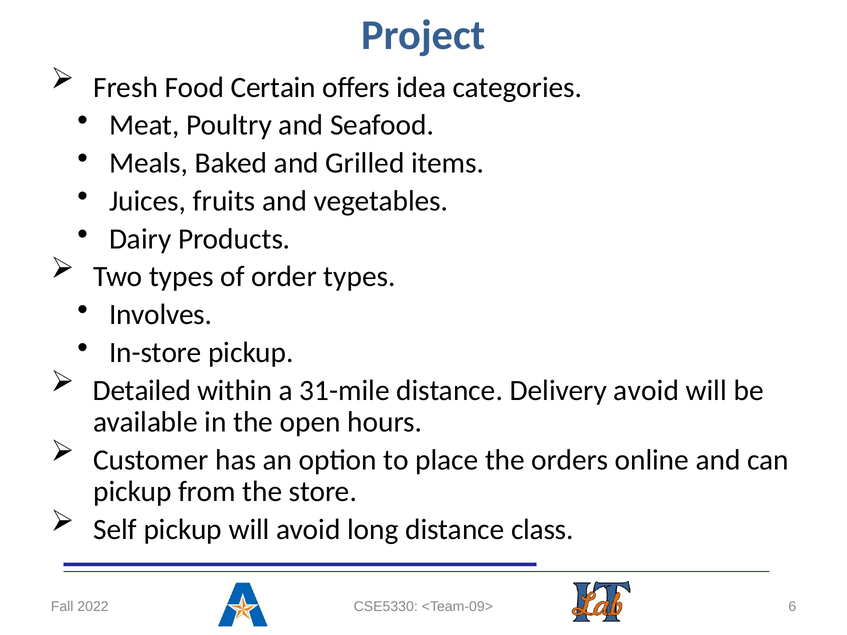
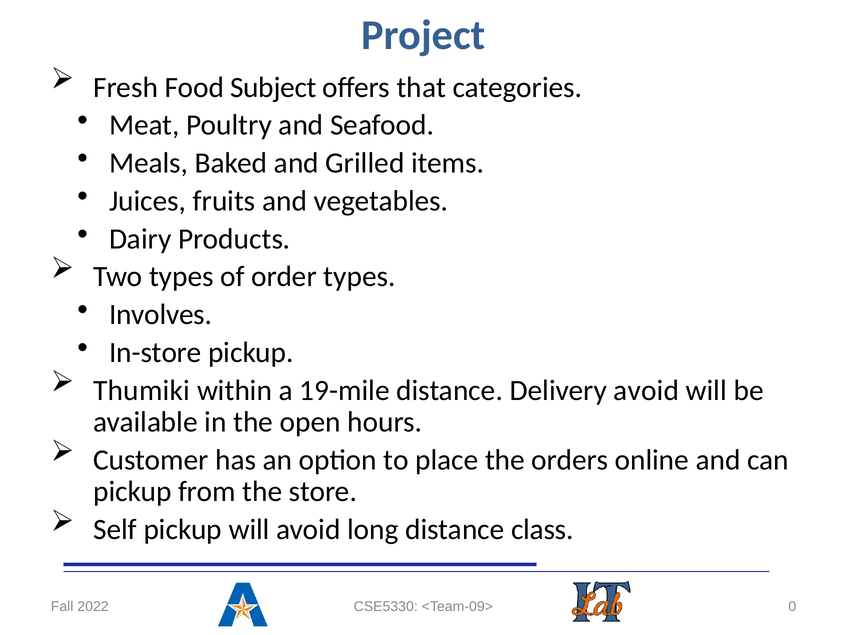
Certain: Certain -> Subject
idea: idea -> that
Detailed: Detailed -> Thumiki
31-mile: 31-mile -> 19-mile
6: 6 -> 0
